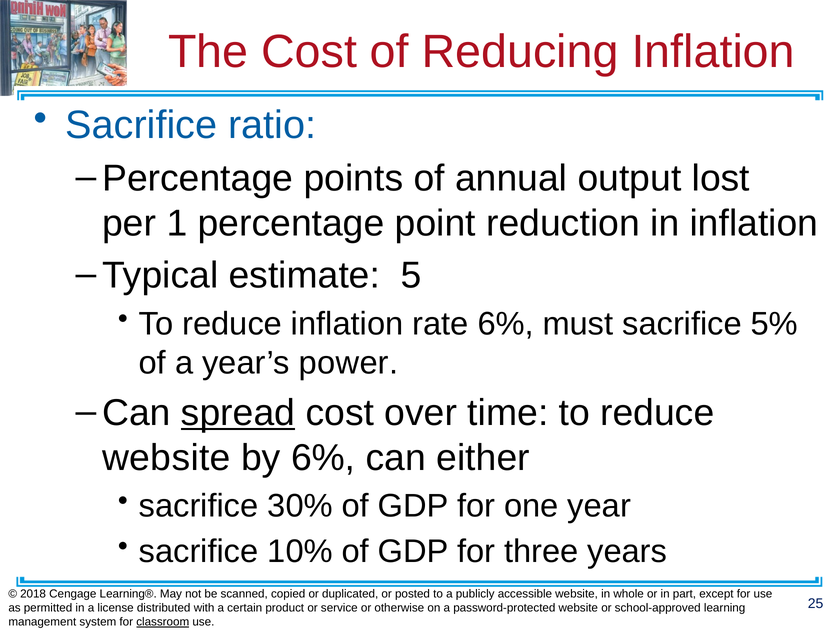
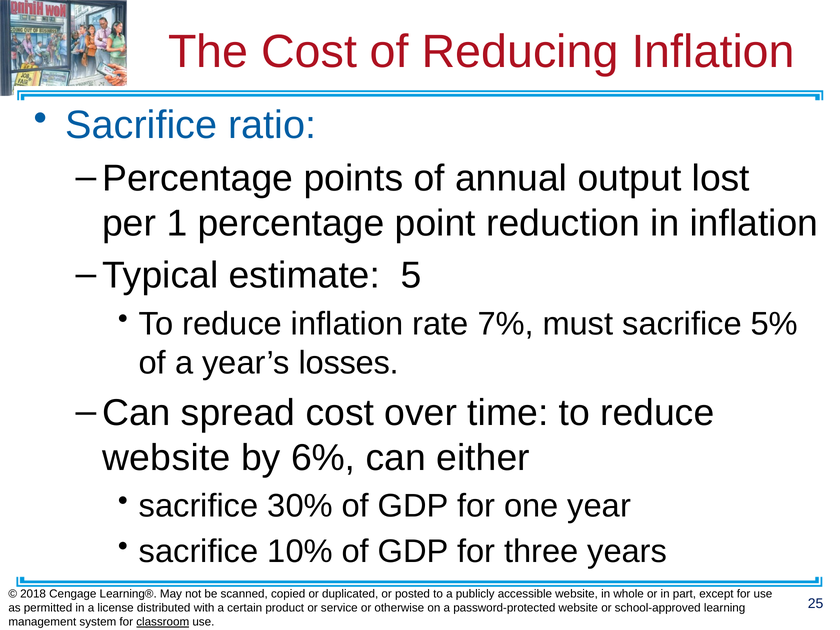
rate 6%: 6% -> 7%
power: power -> losses
spread underline: present -> none
